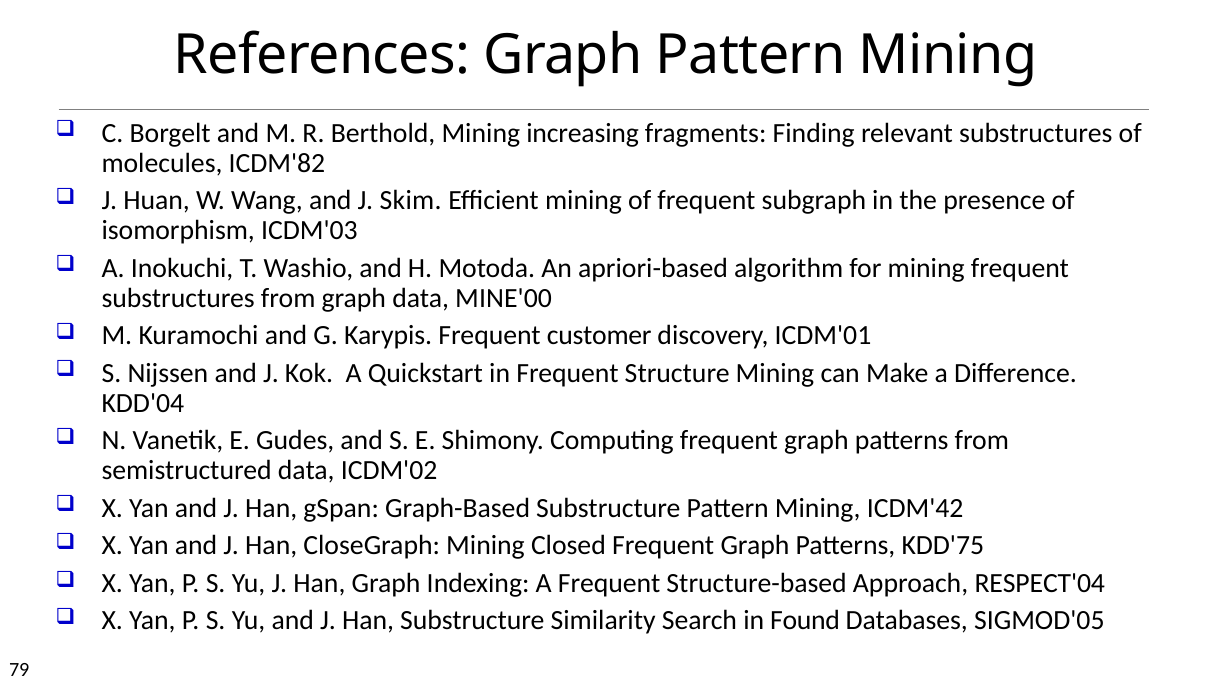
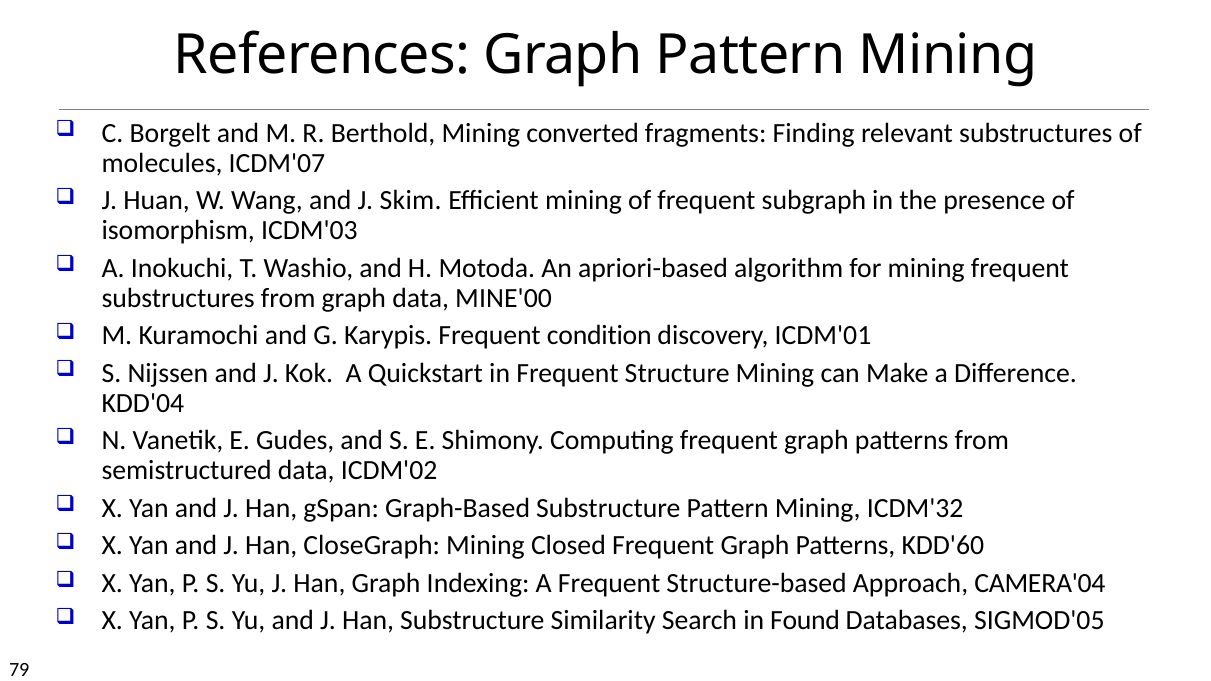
increasing: increasing -> converted
ICDM'82: ICDM'82 -> ICDM'07
customer: customer -> condition
ICDM'42: ICDM'42 -> ICDM'32
KDD'75: KDD'75 -> KDD'60
RESPECT'04: RESPECT'04 -> CAMERA'04
